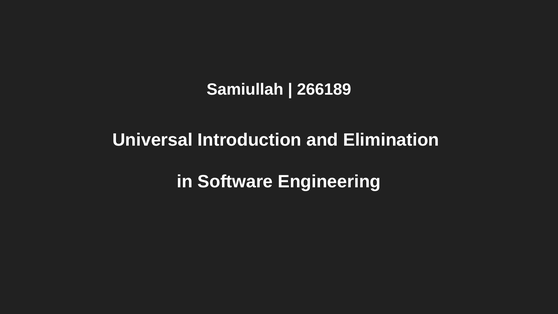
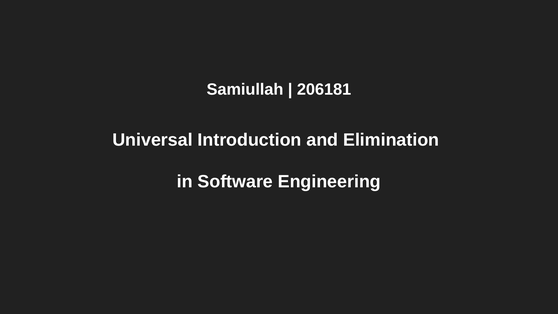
266189: 266189 -> 206181
